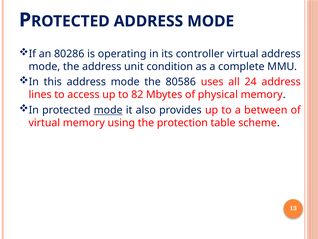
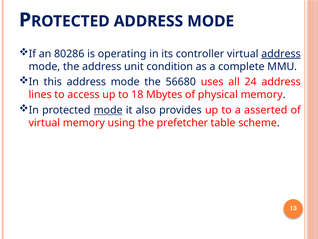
address at (281, 54) underline: none -> present
80586: 80586 -> 56680
82: 82 -> 18
between: between -> asserted
protection: protection -> prefetcher
